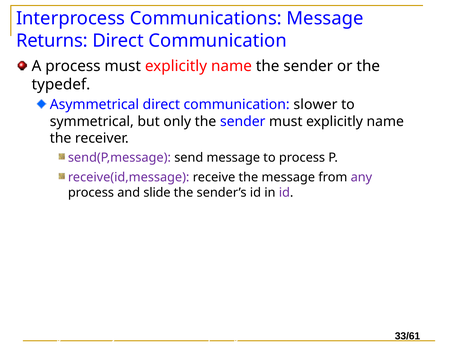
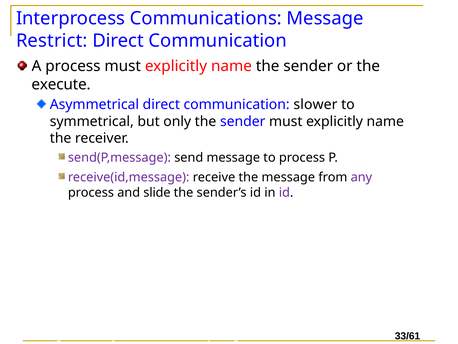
Returns: Returns -> Restrict
typedef: typedef -> execute
